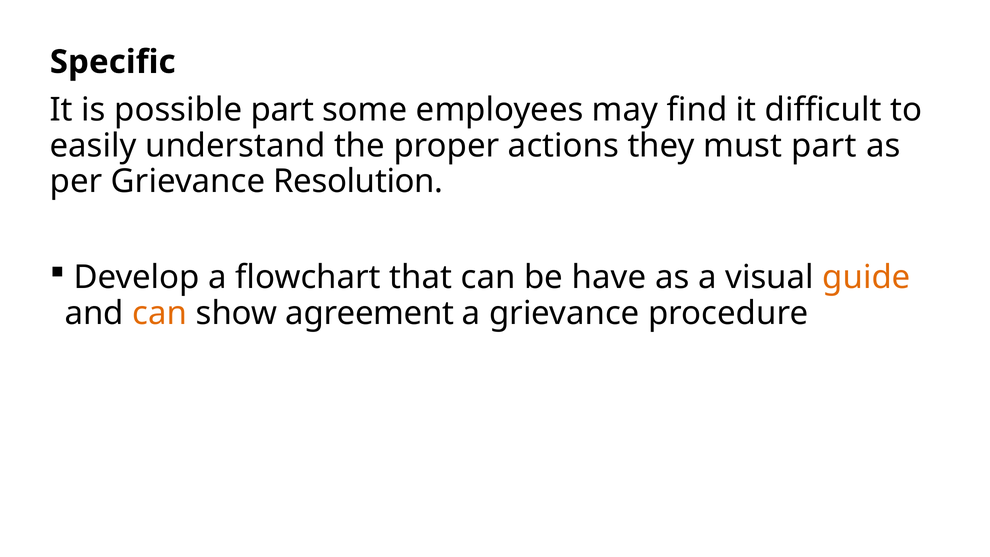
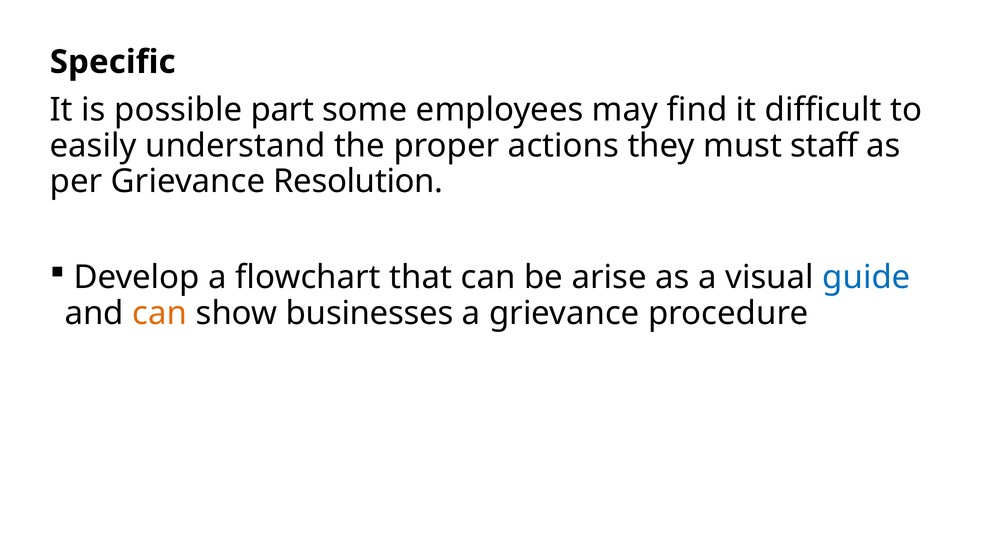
must part: part -> staff
have: have -> arise
guide colour: orange -> blue
agreement: agreement -> businesses
